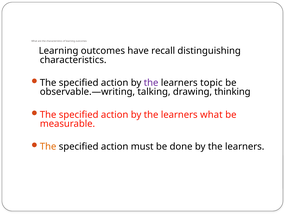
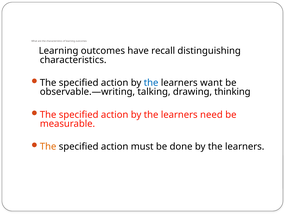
the at (151, 83) colour: purple -> blue
topic: topic -> want
learners what: what -> need
